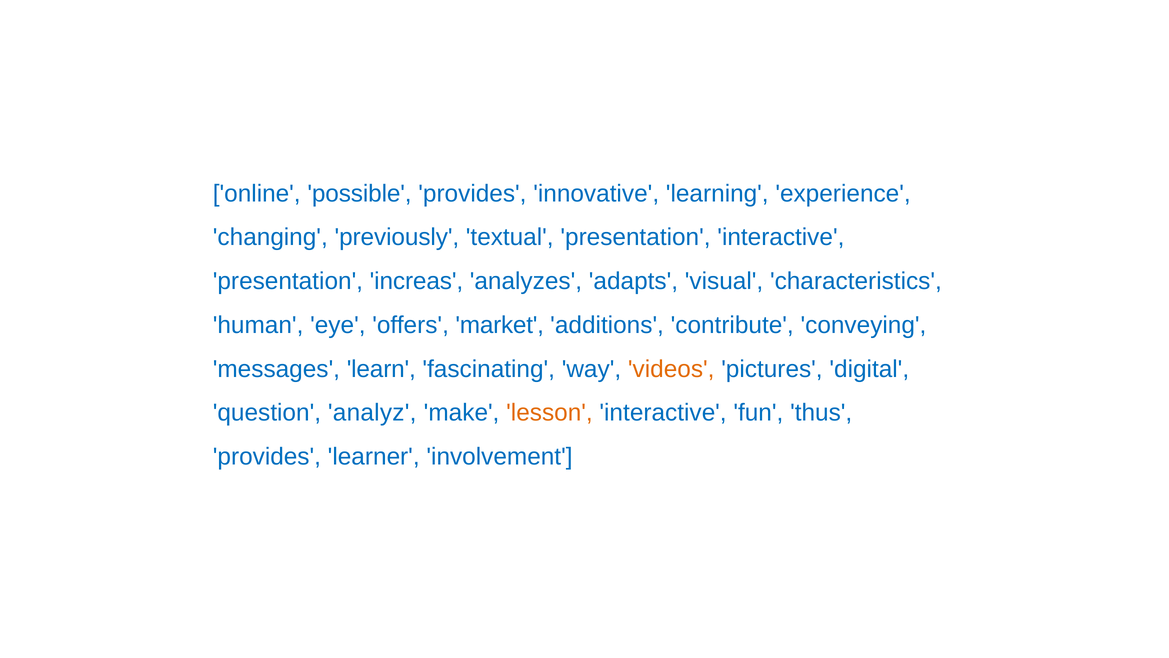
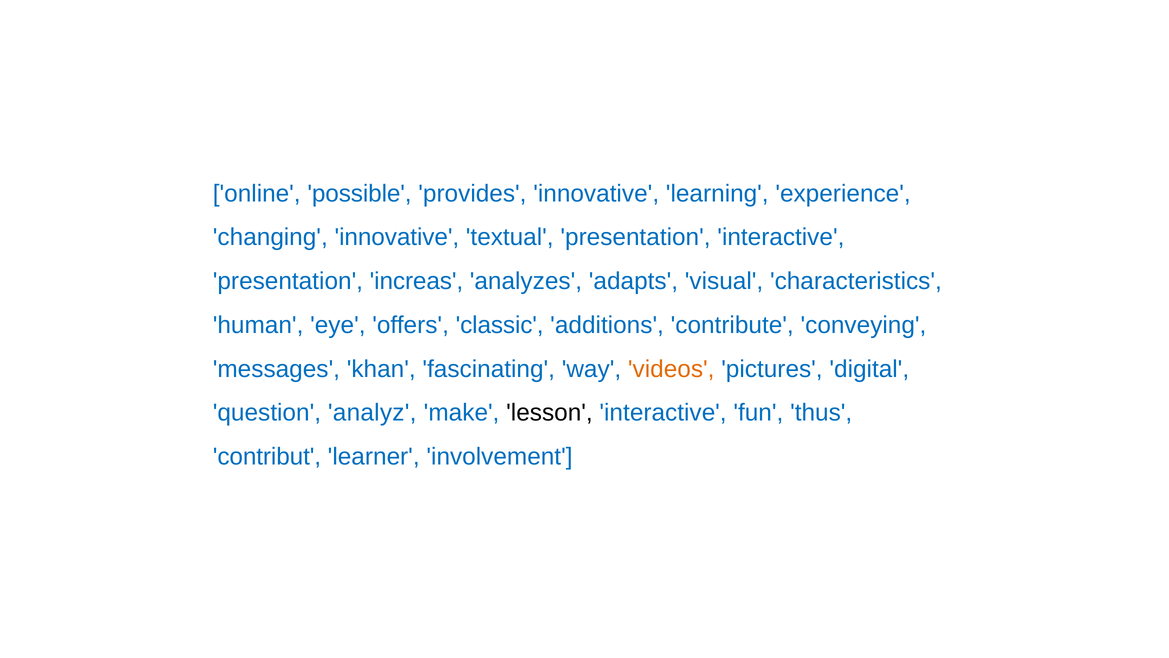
changing previously: previously -> innovative
market: market -> classic
learn: learn -> khan
lesson colour: orange -> black
provides at (267, 456): provides -> contribut
